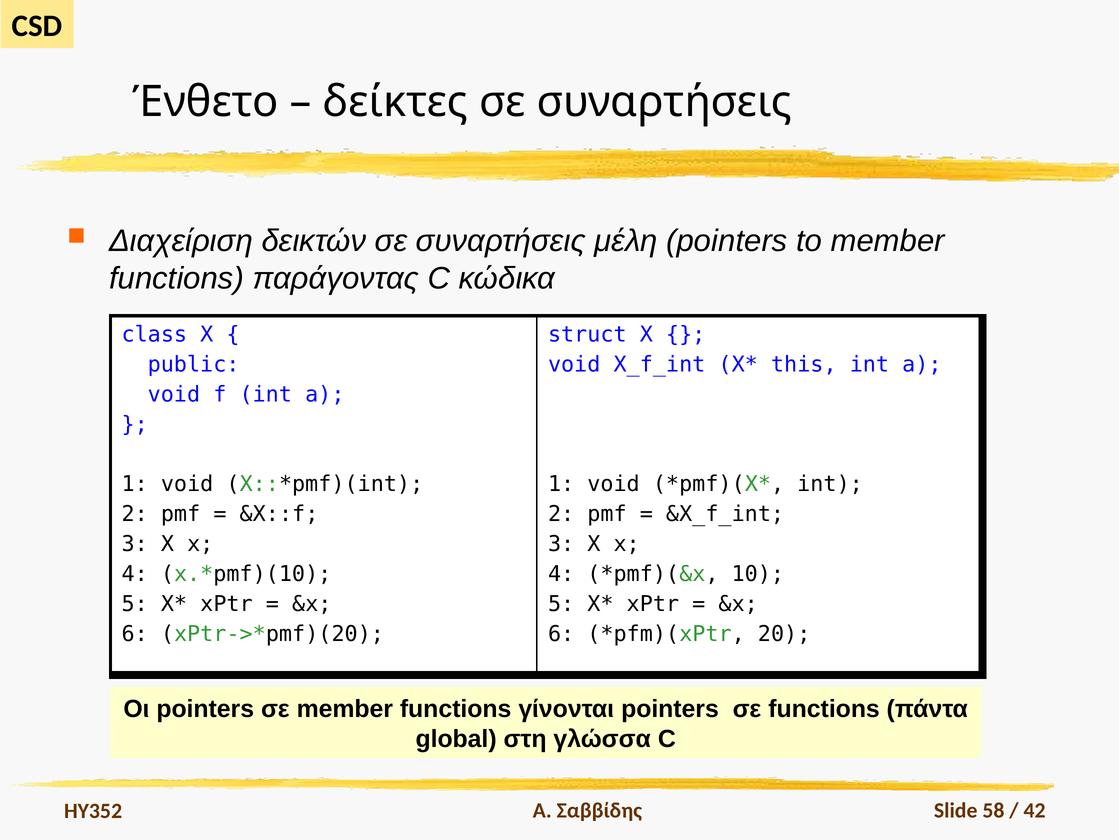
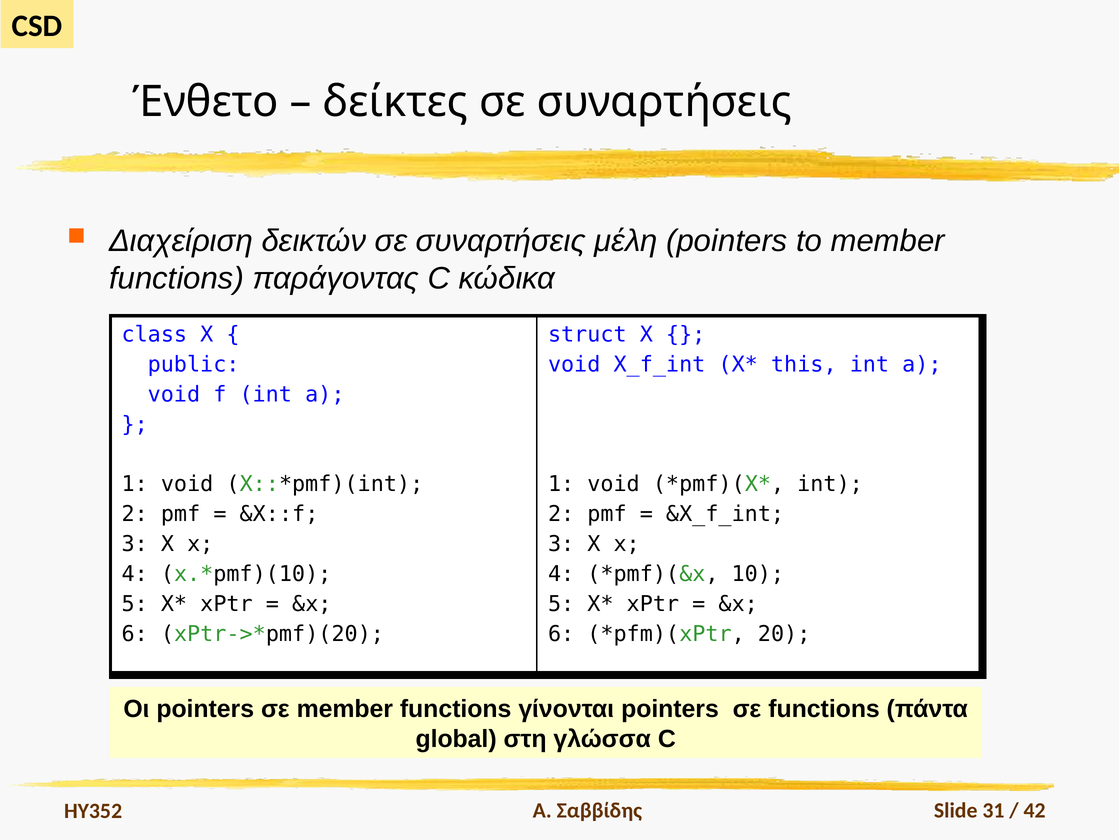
58: 58 -> 31
